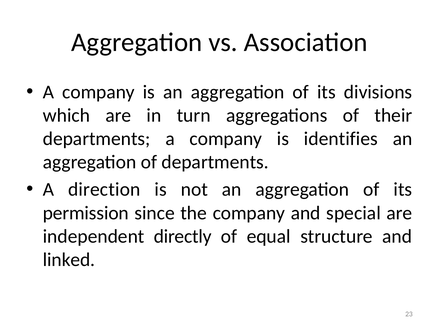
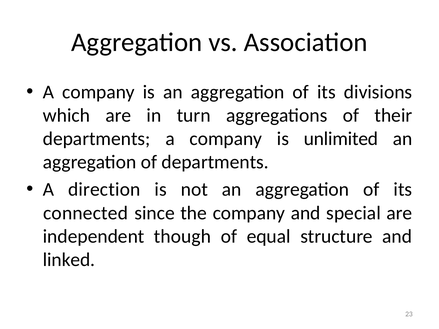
identifies: identifies -> unlimited
permission: permission -> connected
directly: directly -> though
